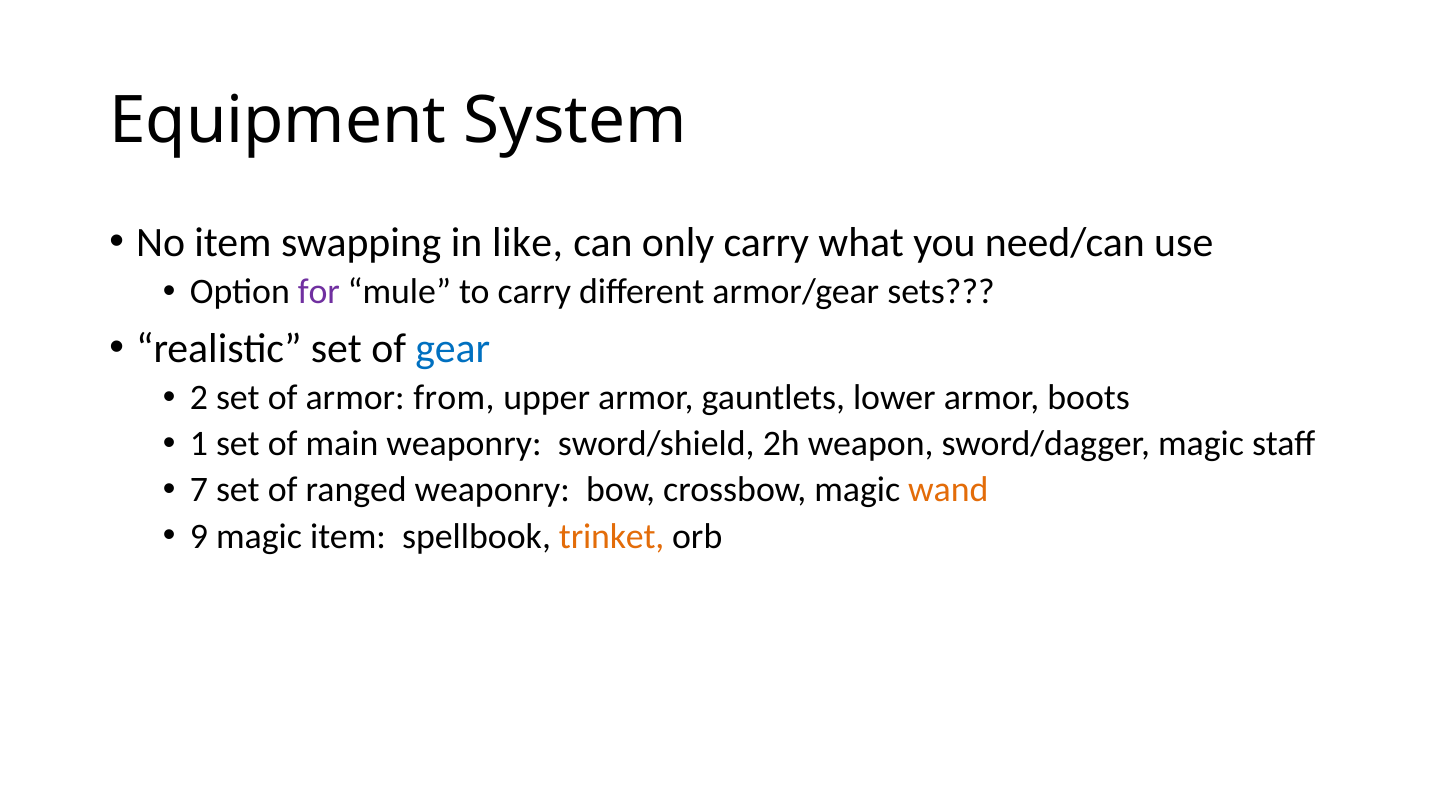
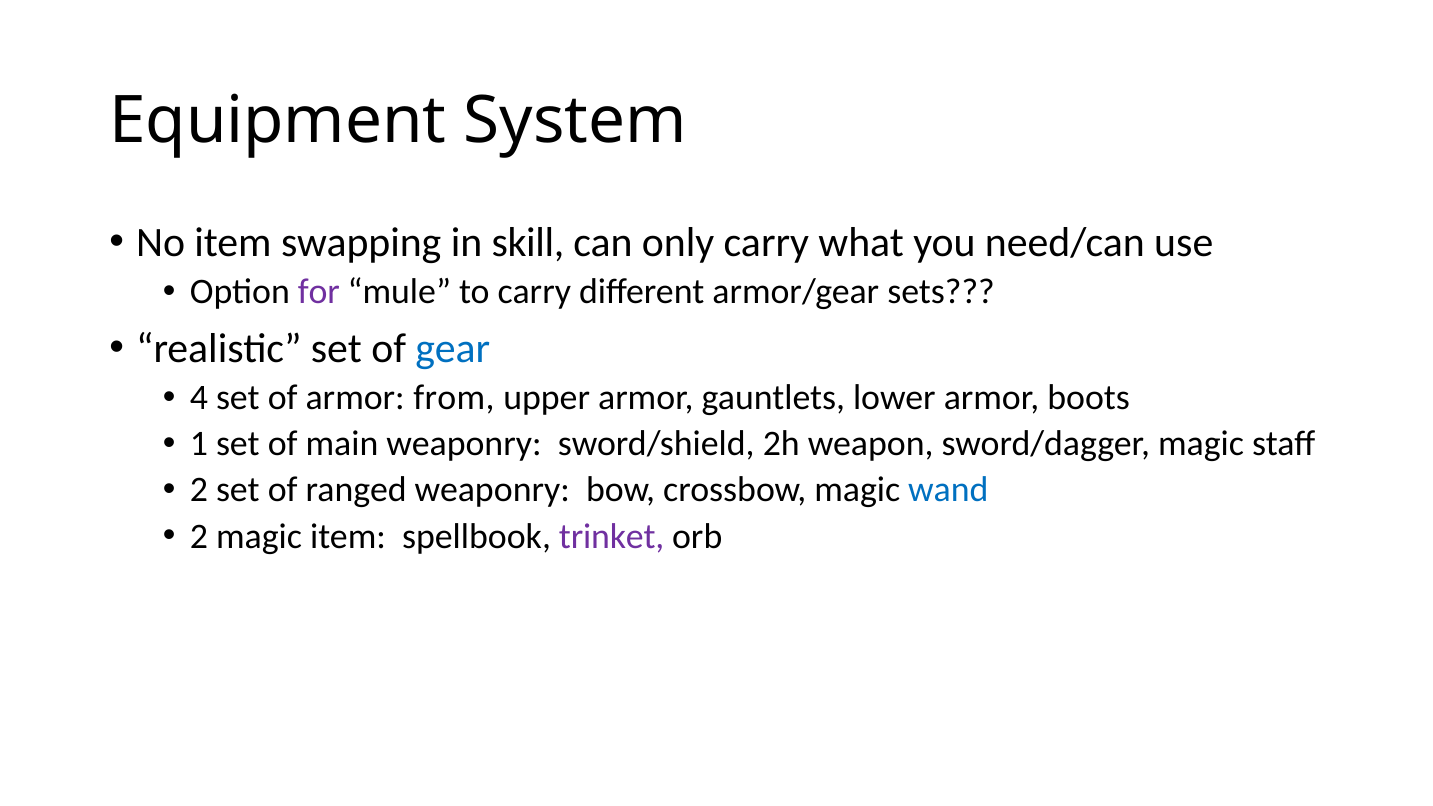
like: like -> skill
2: 2 -> 4
7 at (199, 490): 7 -> 2
wand colour: orange -> blue
9 at (199, 536): 9 -> 2
trinket colour: orange -> purple
